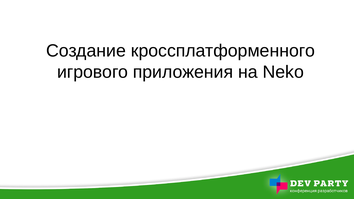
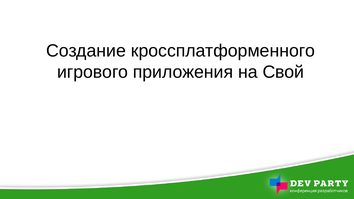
Neko: Neko -> Свой
